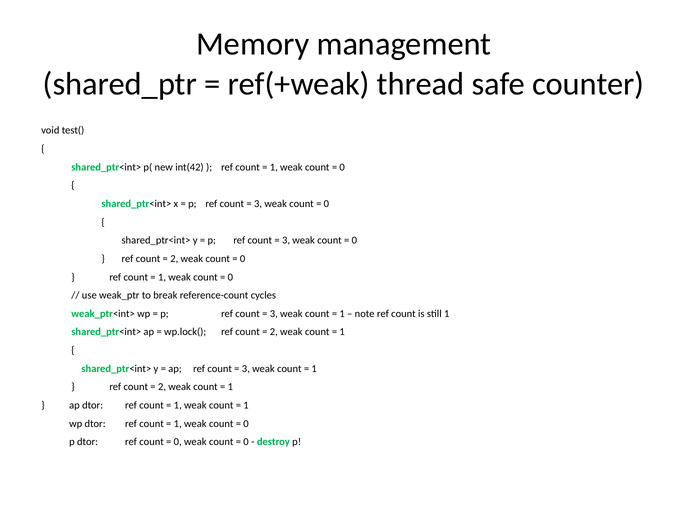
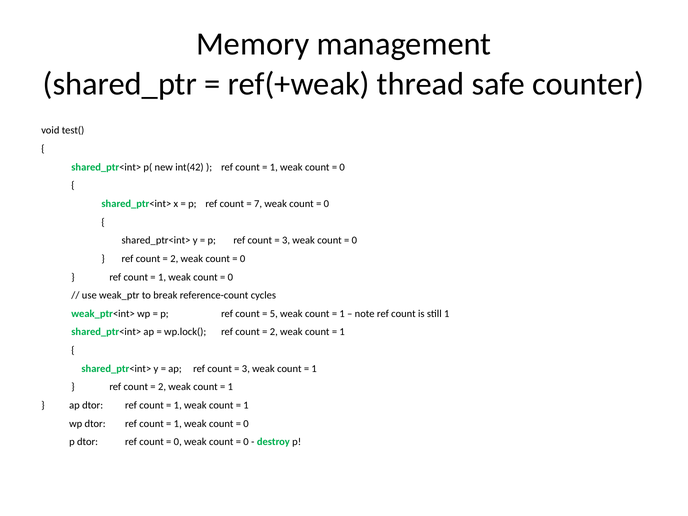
3 at (258, 204): 3 -> 7
3 at (274, 314): 3 -> 5
